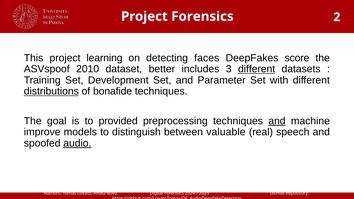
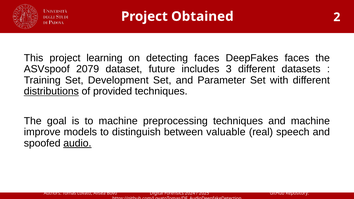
Project Forensics: Forensics -> Obtained
DeepFakes score: score -> faces
2010: 2010 -> 2079
better: better -> future
different at (257, 69) underline: present -> none
bonafide: bonafide -> provided
to provided: provided -> machine
and at (277, 121) underline: present -> none
